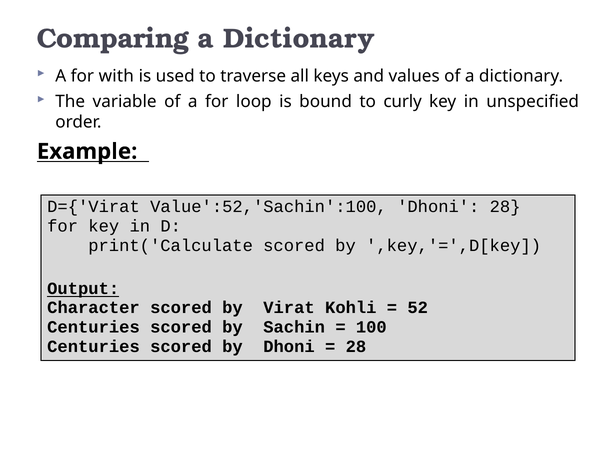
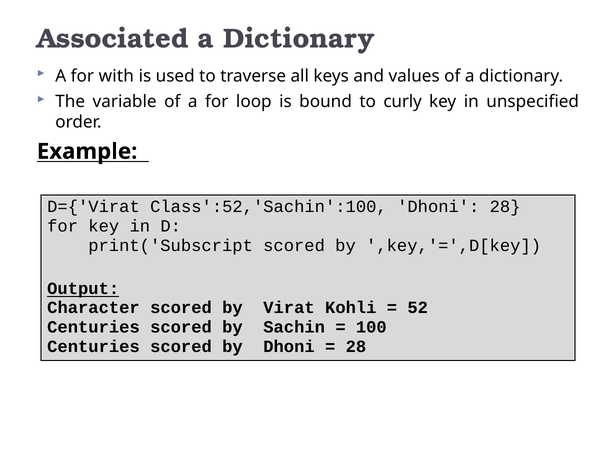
Comparing: Comparing -> Associated
Value':52,'Sachin':100: Value':52,'Sachin':100 -> Class':52,'Sachin':100
print('Calculate: print('Calculate -> print('Subscript
